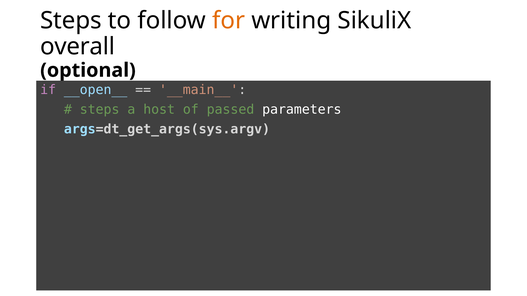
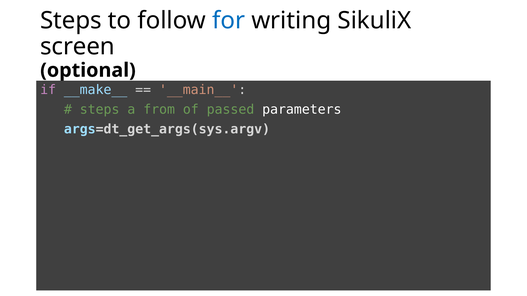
for colour: orange -> blue
overall: overall -> screen
__open__: __open__ -> __make__
host: host -> from
